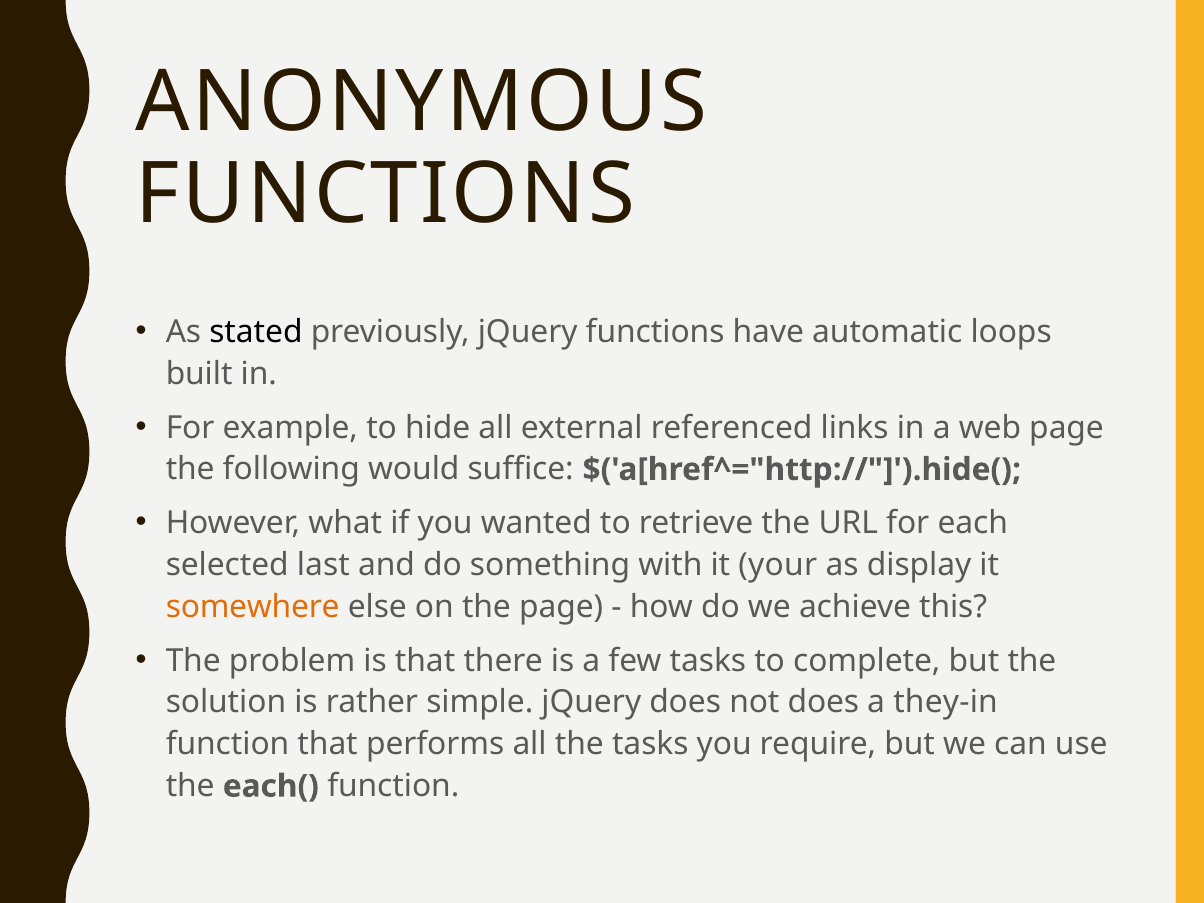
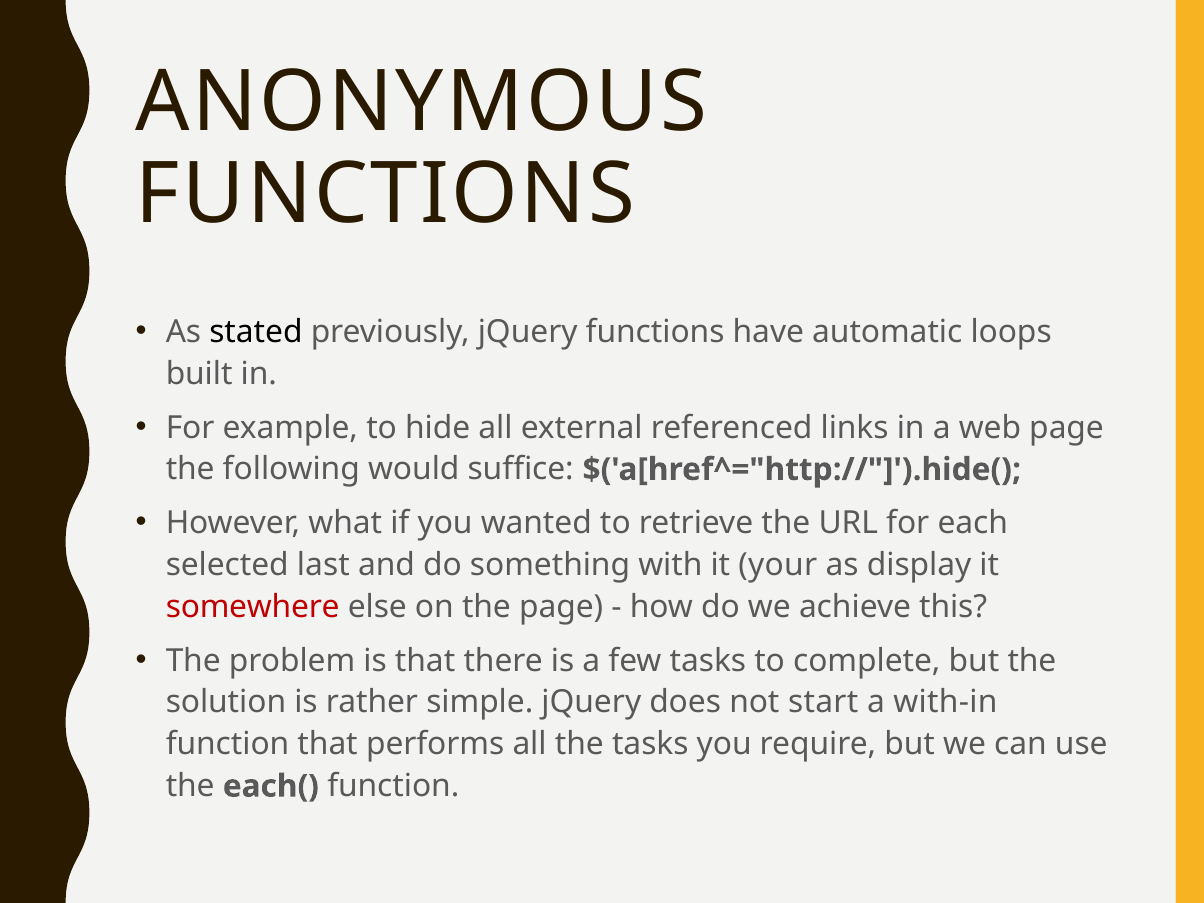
somewhere colour: orange -> red
not does: does -> start
they-in: they-in -> with-in
